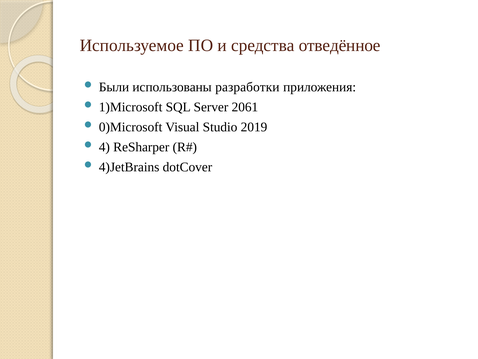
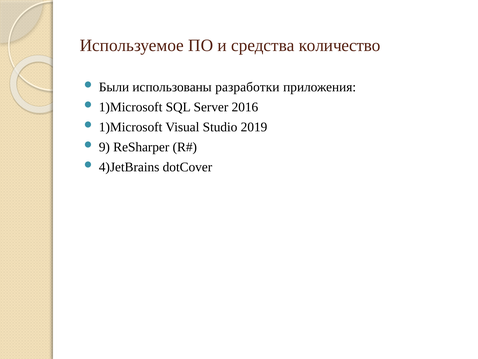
отведённое: отведённое -> количество
2061: 2061 -> 2016
0)Microsoft at (131, 127): 0)Microsoft -> 1)Microsoft
4: 4 -> 9
